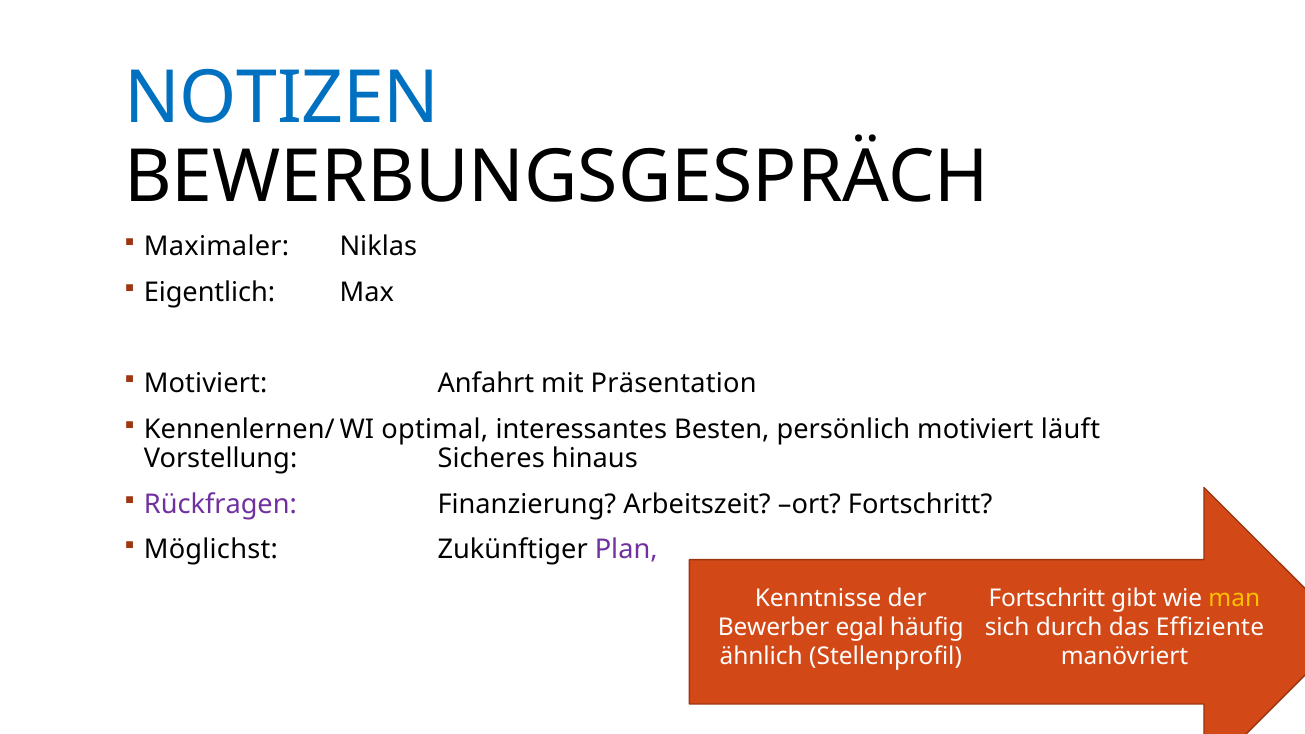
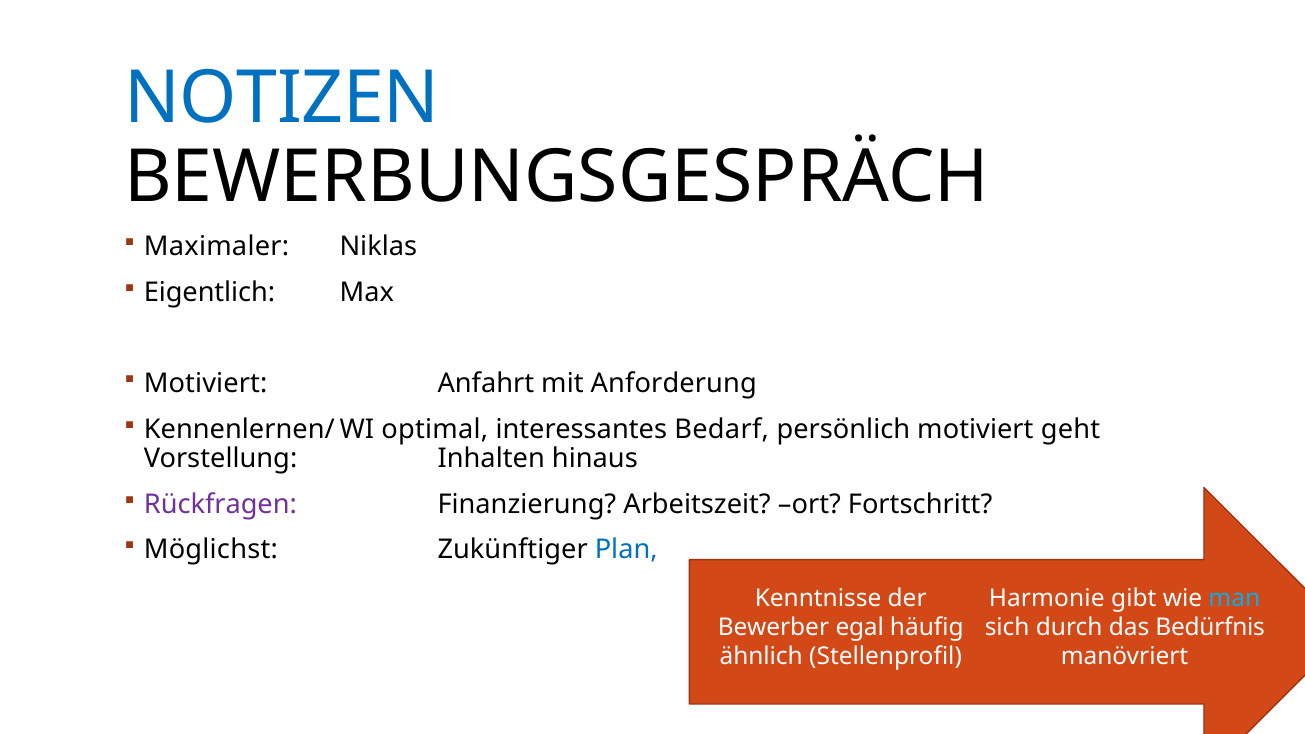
Präsentation: Präsentation -> Anforderung
Besten: Besten -> Bedarf
läuft: läuft -> geht
Sicheres: Sicheres -> Inhalten
Plan colour: purple -> blue
Fortschritt at (1047, 598): Fortschritt -> Harmonie
man colour: yellow -> light blue
Effiziente: Effiziente -> Bedürfnis
